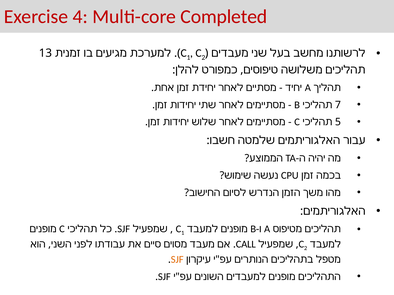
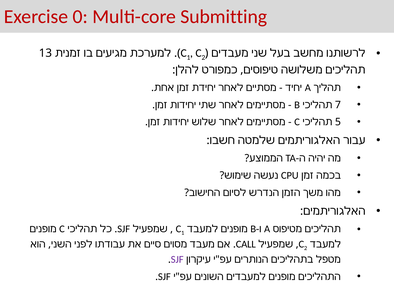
4: 4 -> 0
Completed: Completed -> Submitting
SJF at (177, 260) colour: orange -> purple
